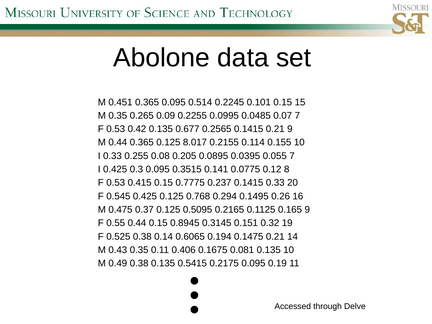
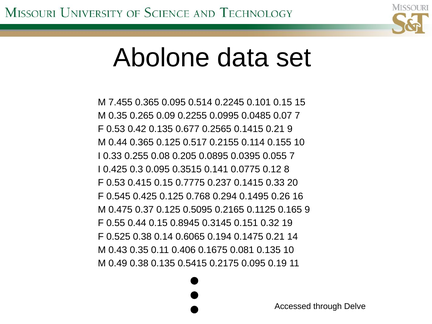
0.451: 0.451 -> 7.455
8.017: 8.017 -> 0.517
